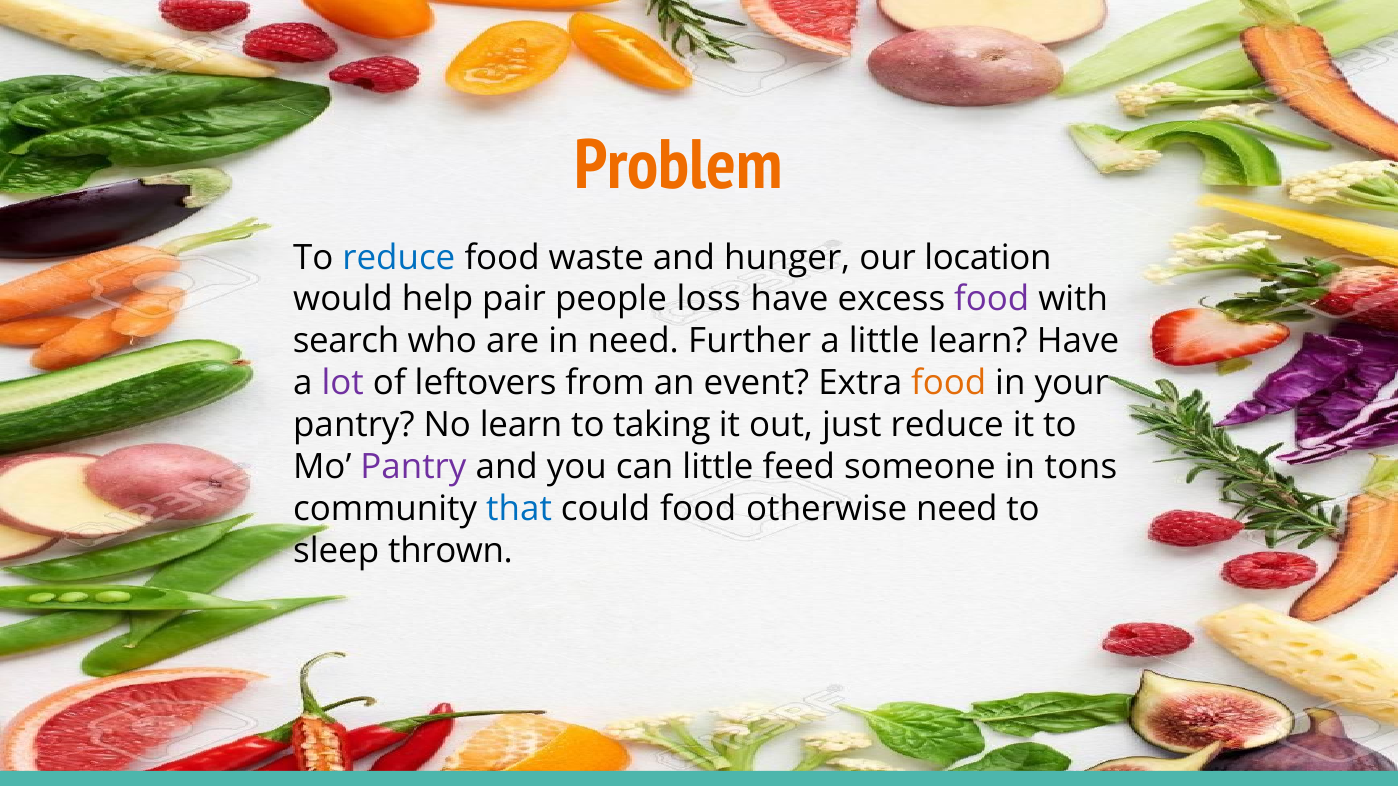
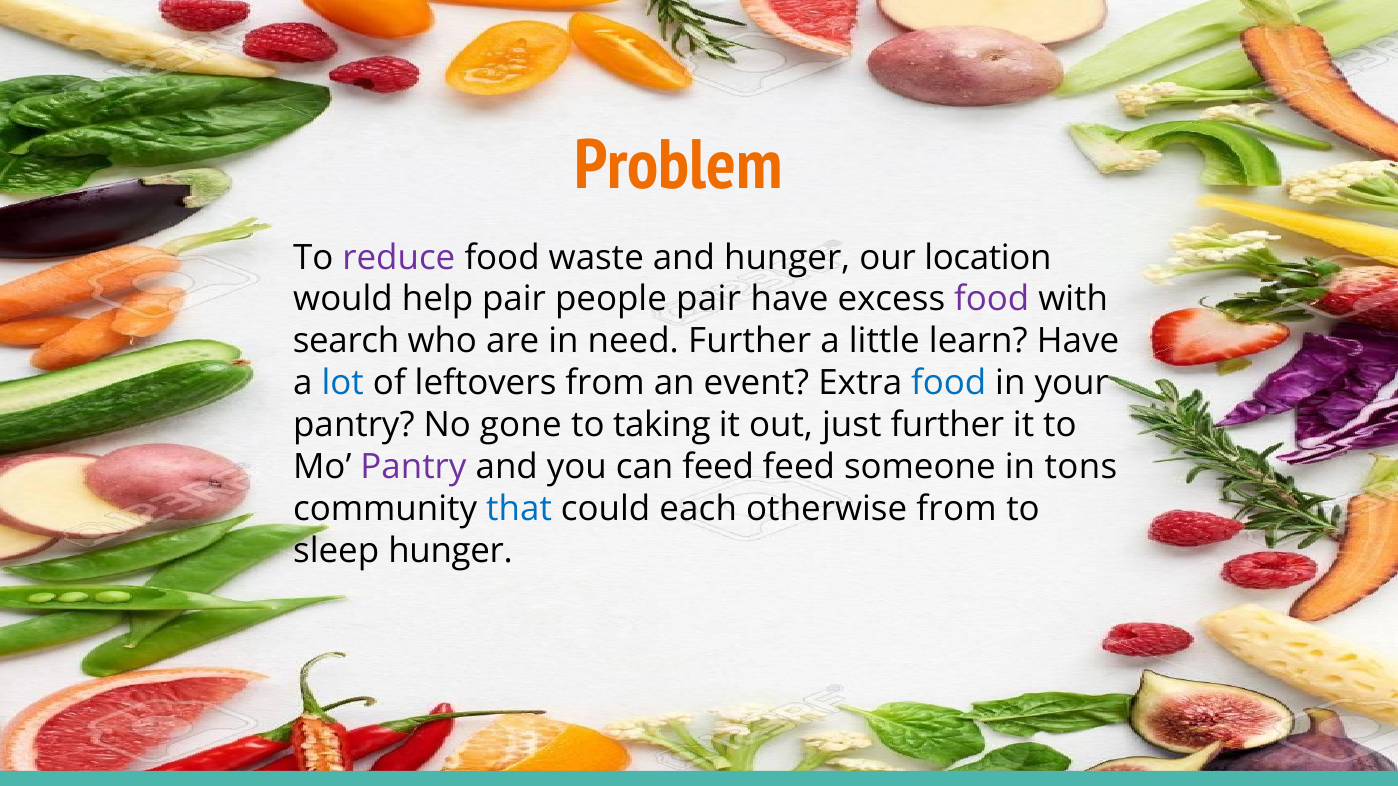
reduce at (399, 258) colour: blue -> purple
people loss: loss -> pair
lot colour: purple -> blue
food at (949, 383) colour: orange -> blue
No learn: learn -> gone
just reduce: reduce -> further
can little: little -> feed
could food: food -> each
otherwise need: need -> from
sleep thrown: thrown -> hunger
